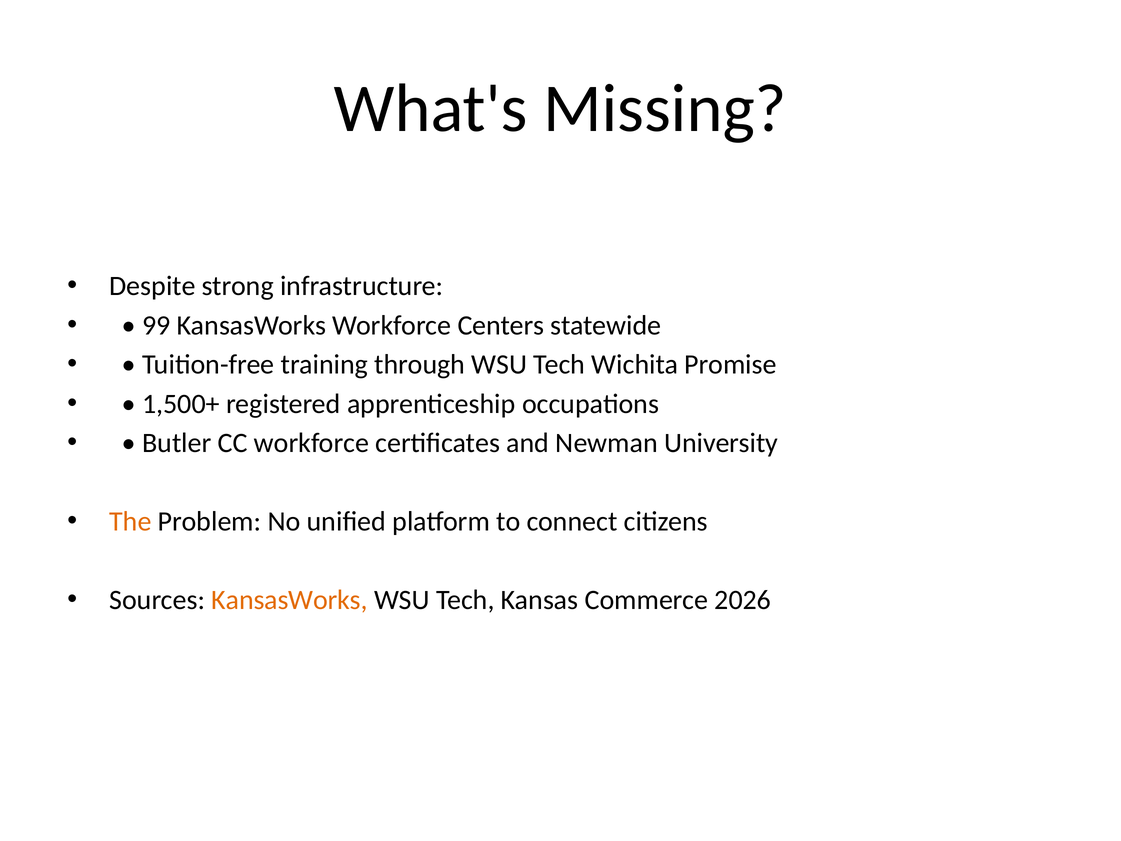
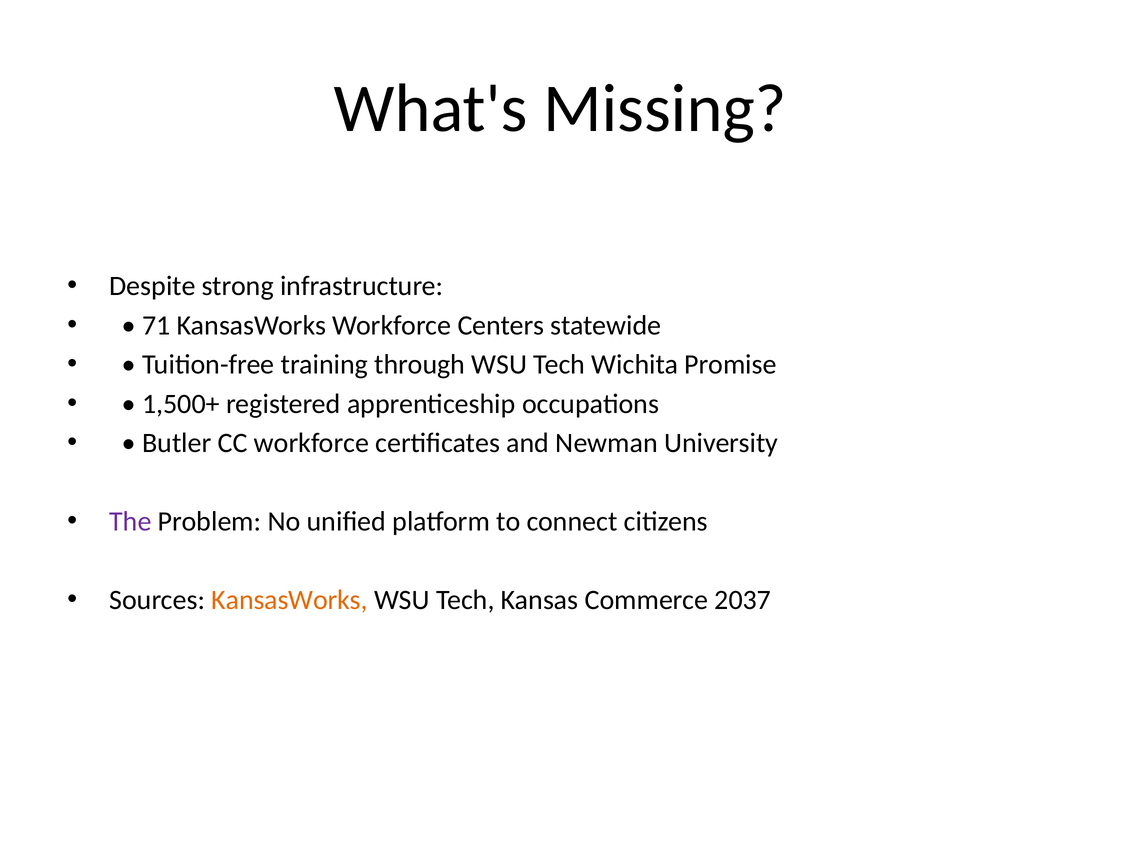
99: 99 -> 71
The colour: orange -> purple
2026: 2026 -> 2037
